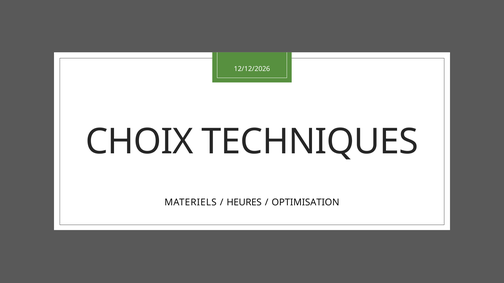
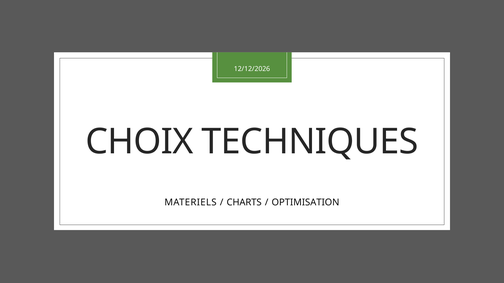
HEURES: HEURES -> CHARTS
